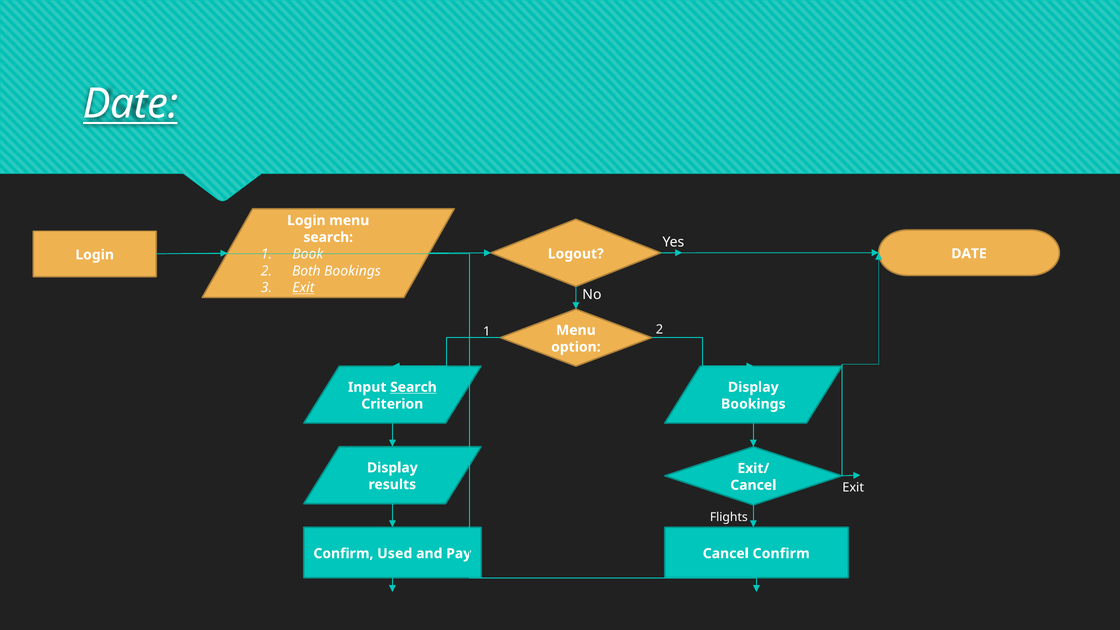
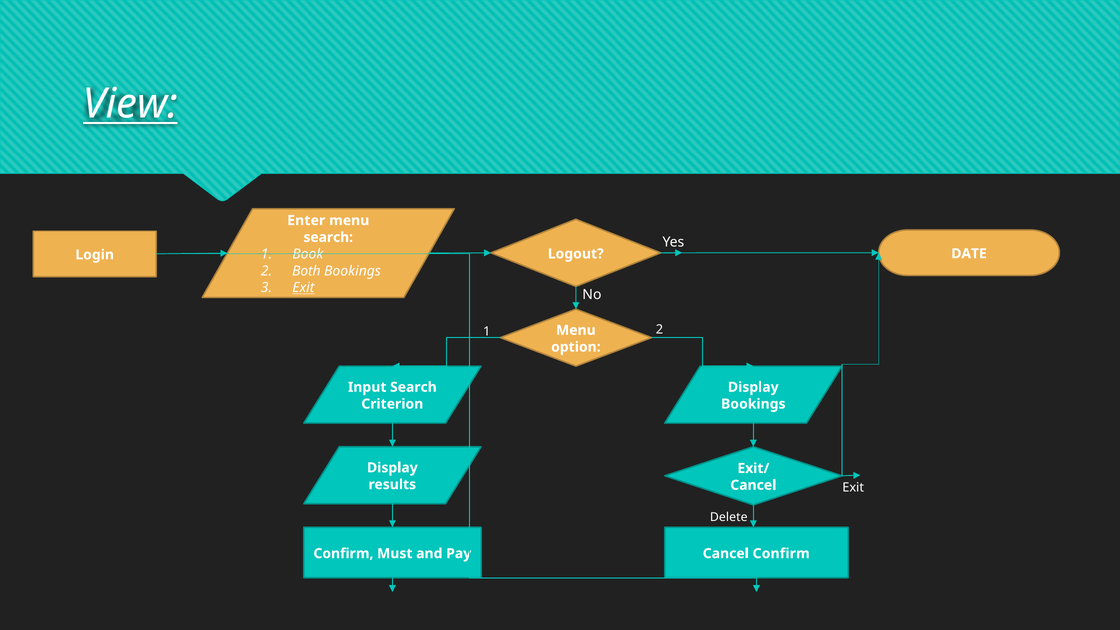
Date at (130, 104): Date -> View
Login at (306, 220): Login -> Enter
Search at (413, 387) underline: present -> none
Flights: Flights -> Delete
Used: Used -> Must
